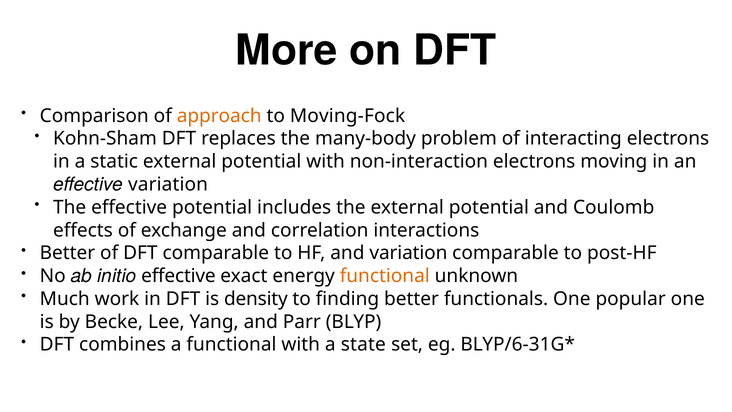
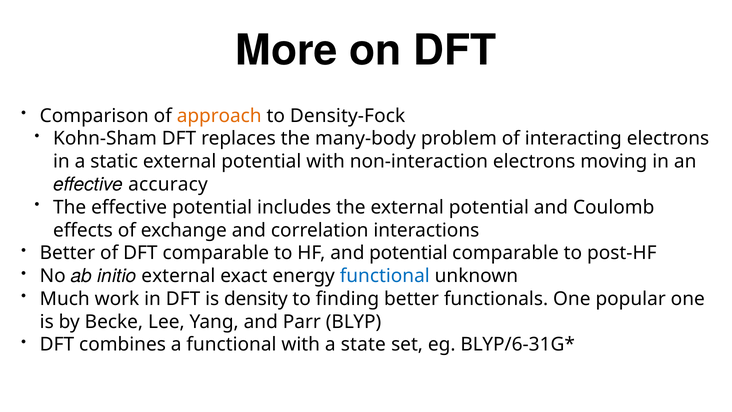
Moving-Fock: Moving-Fock -> Density-Fock
effective variation: variation -> accuracy
and variation: variation -> potential
initio effective: effective -> external
functional at (385, 276) colour: orange -> blue
